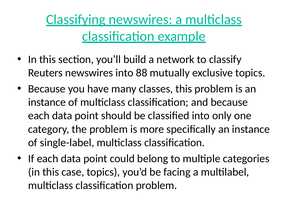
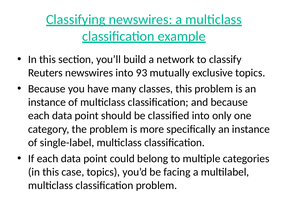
88: 88 -> 93
